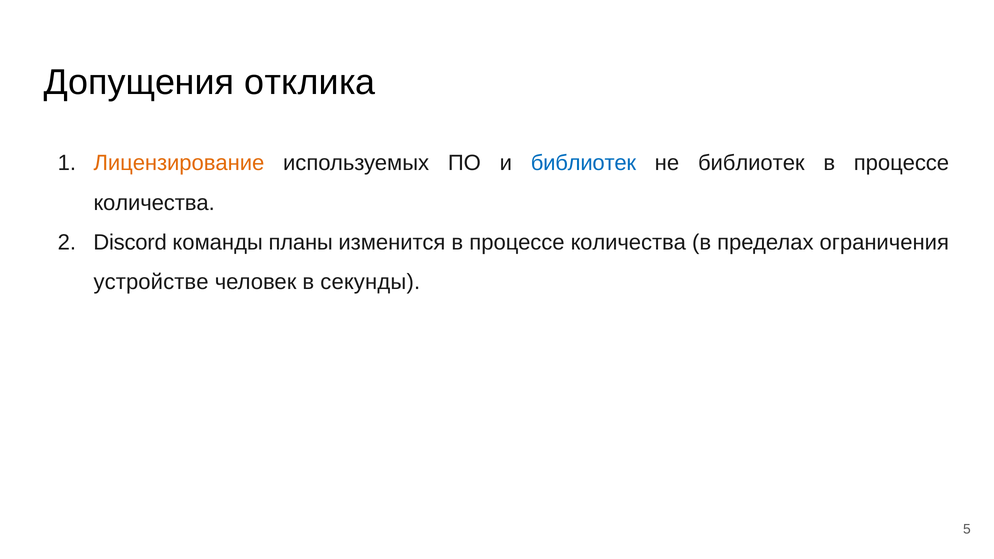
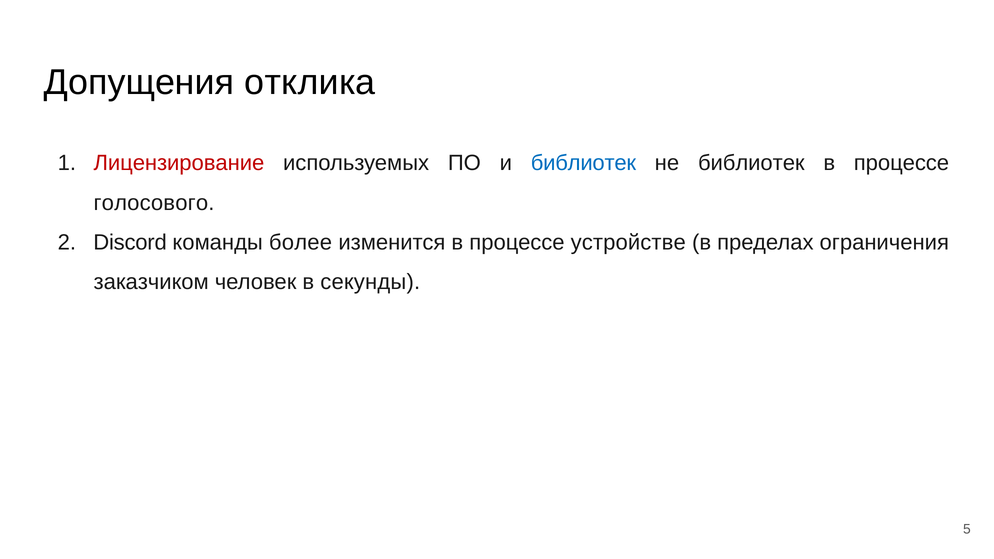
Лицензирование colour: orange -> red
количества at (154, 203): количества -> голосового
планы: планы -> более
изменится в процессе количества: количества -> устройстве
устройстве: устройстве -> заказчиком
